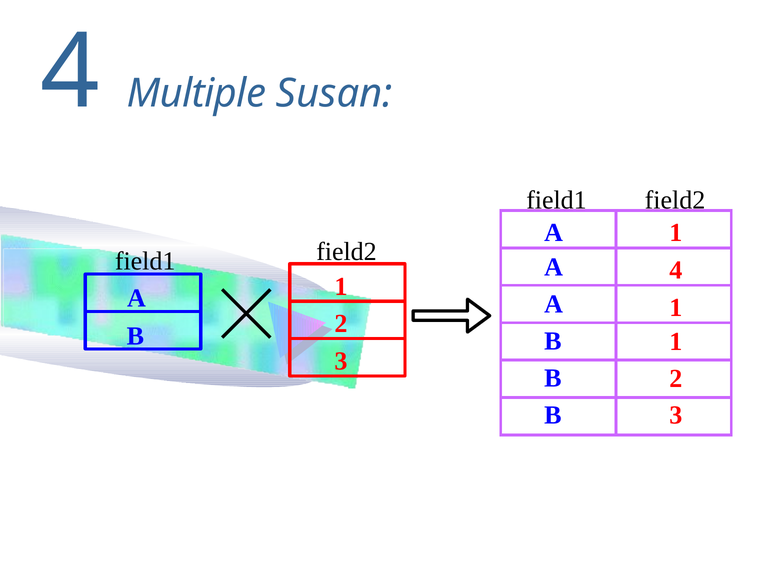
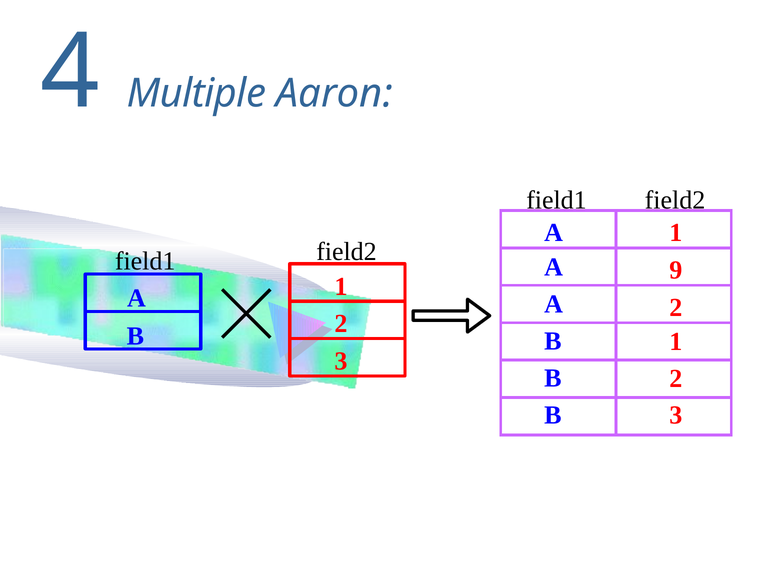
Susan: Susan -> Aaron
A 4: 4 -> 9
1 at (676, 307): 1 -> 2
